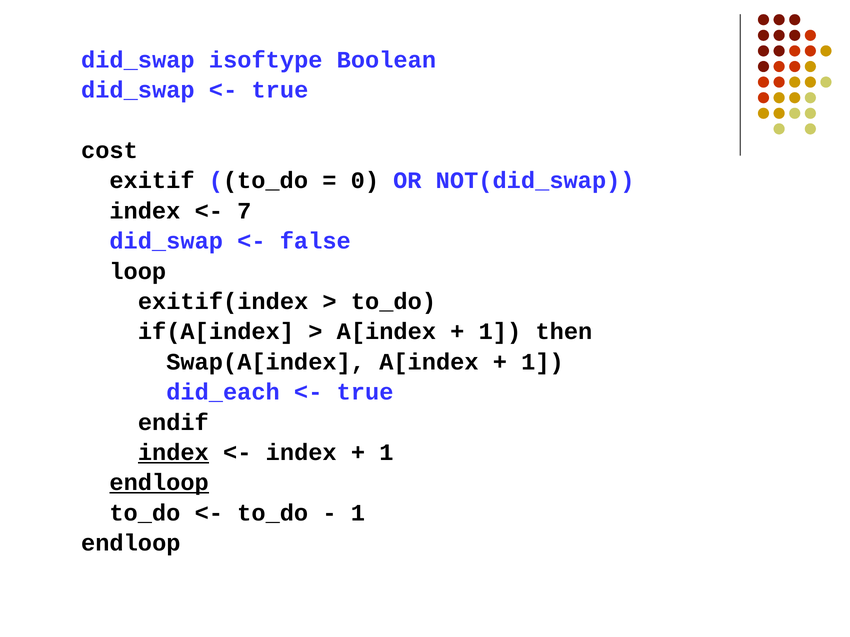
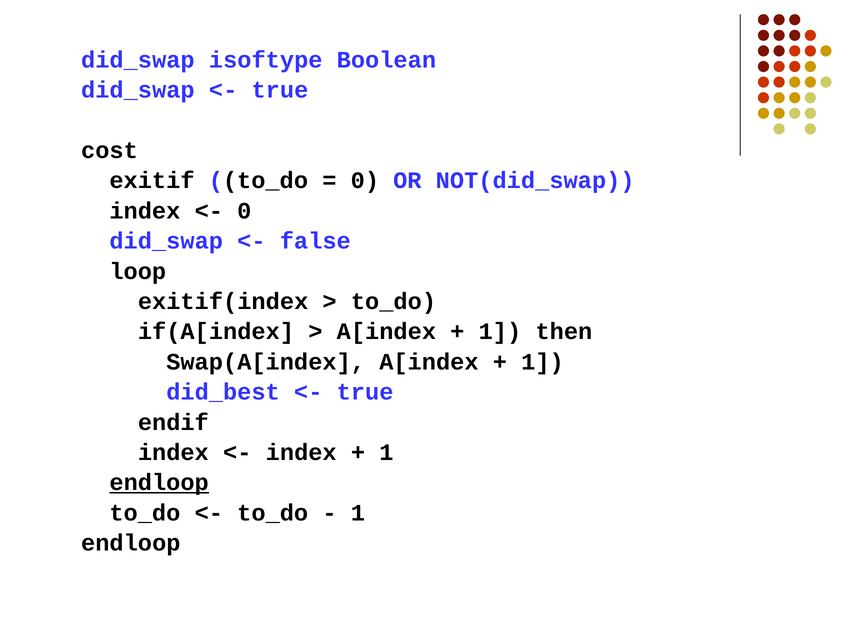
7 at (244, 211): 7 -> 0
did_each: did_each -> did_best
index at (173, 453) underline: present -> none
